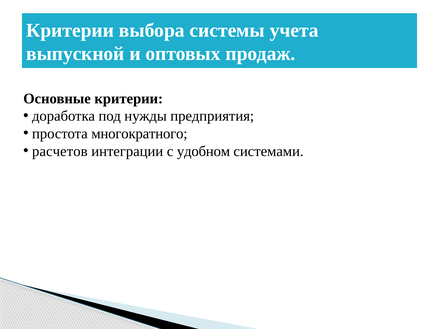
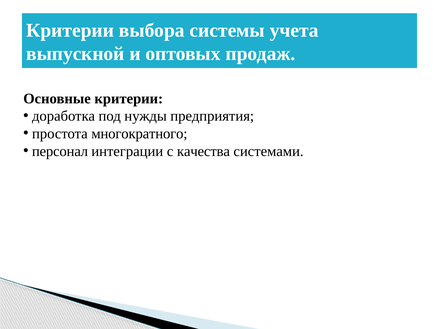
расчетов: расчетов -> персонал
удобном: удобном -> качества
